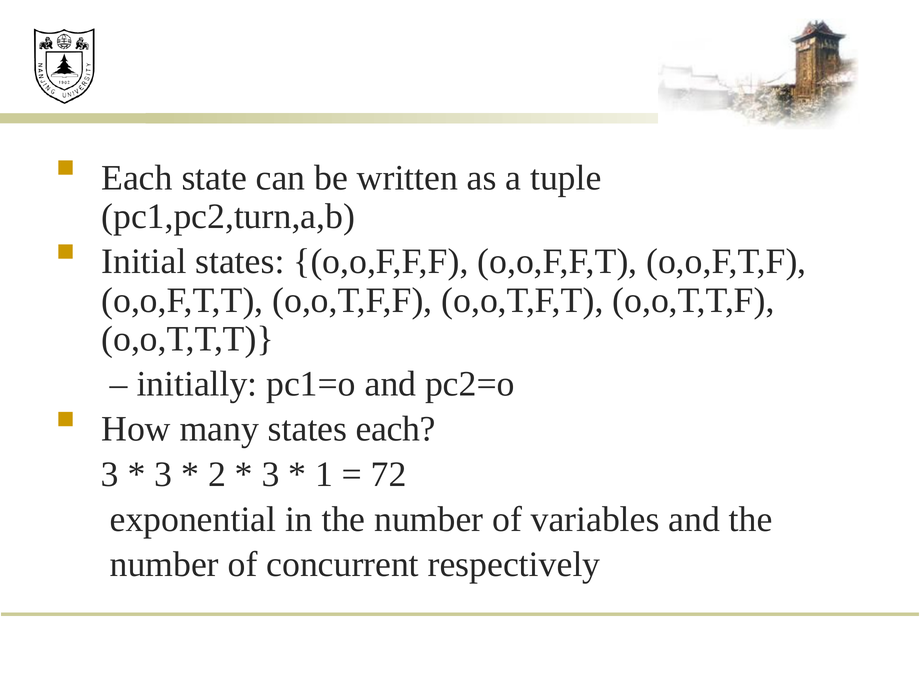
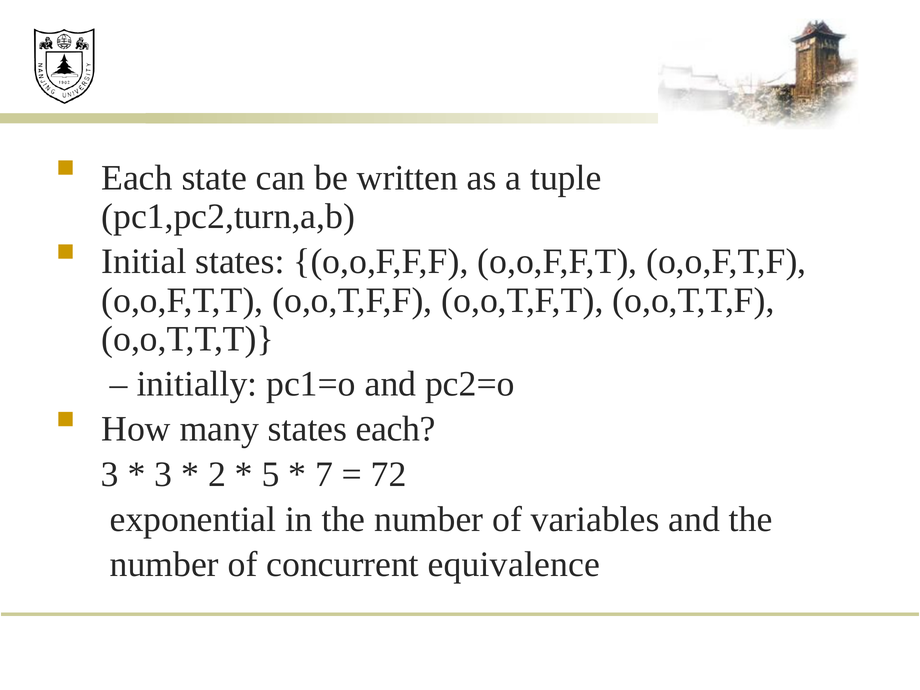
3 at (270, 474): 3 -> 5
1: 1 -> 7
respectively: respectively -> equivalence
